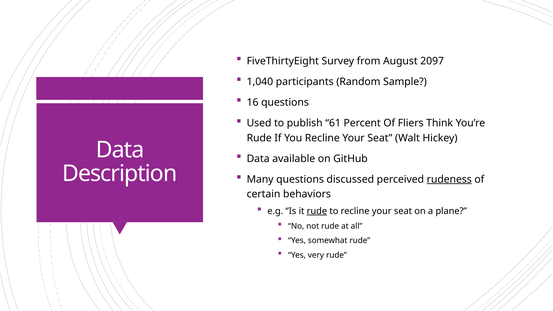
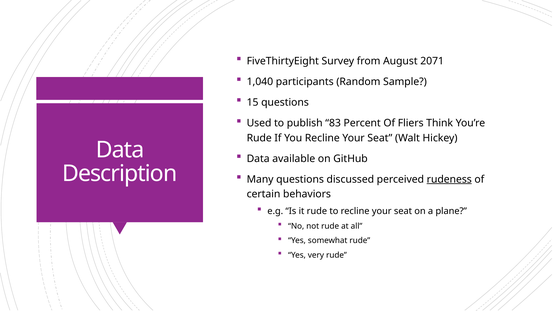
2097: 2097 -> 2071
16: 16 -> 15
61: 61 -> 83
rude at (317, 211) underline: present -> none
